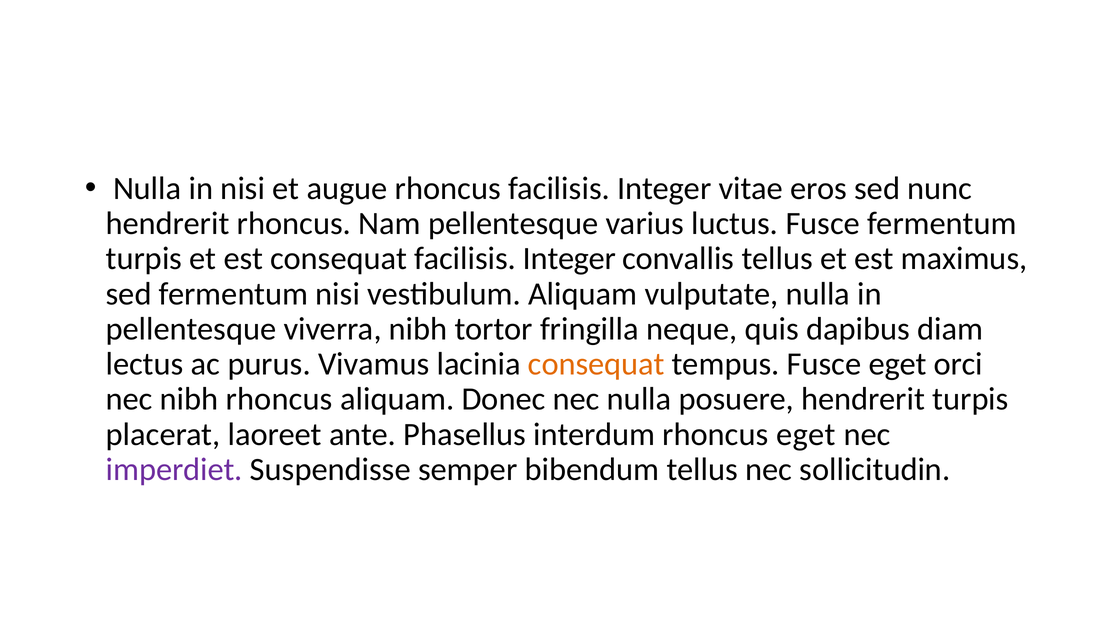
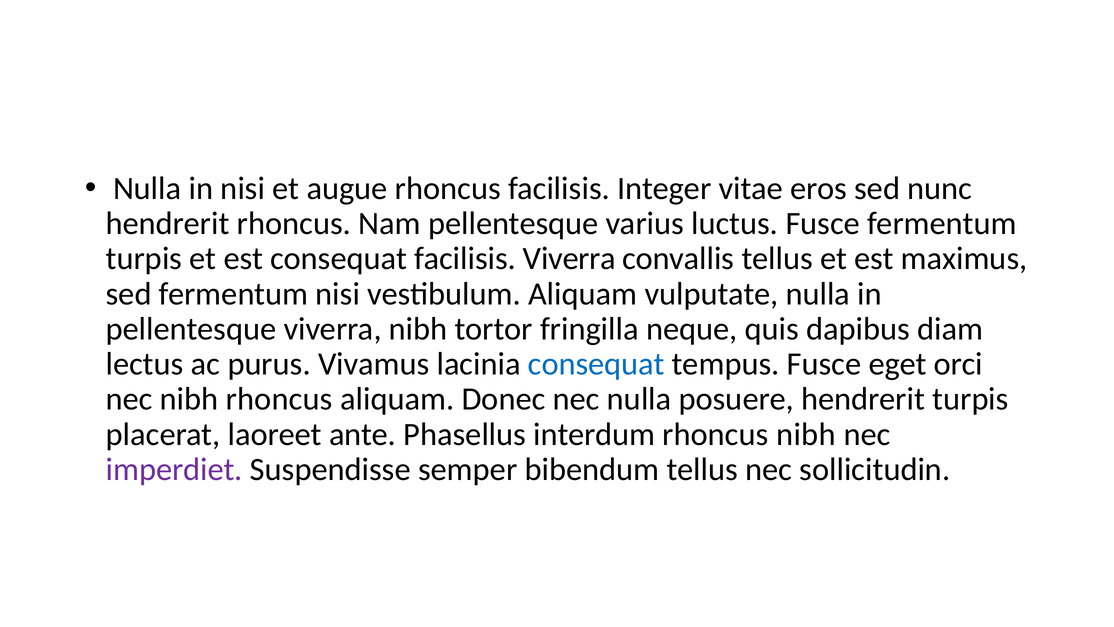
consequat facilisis Integer: Integer -> Viverra
consequat at (596, 364) colour: orange -> blue
rhoncus eget: eget -> nibh
